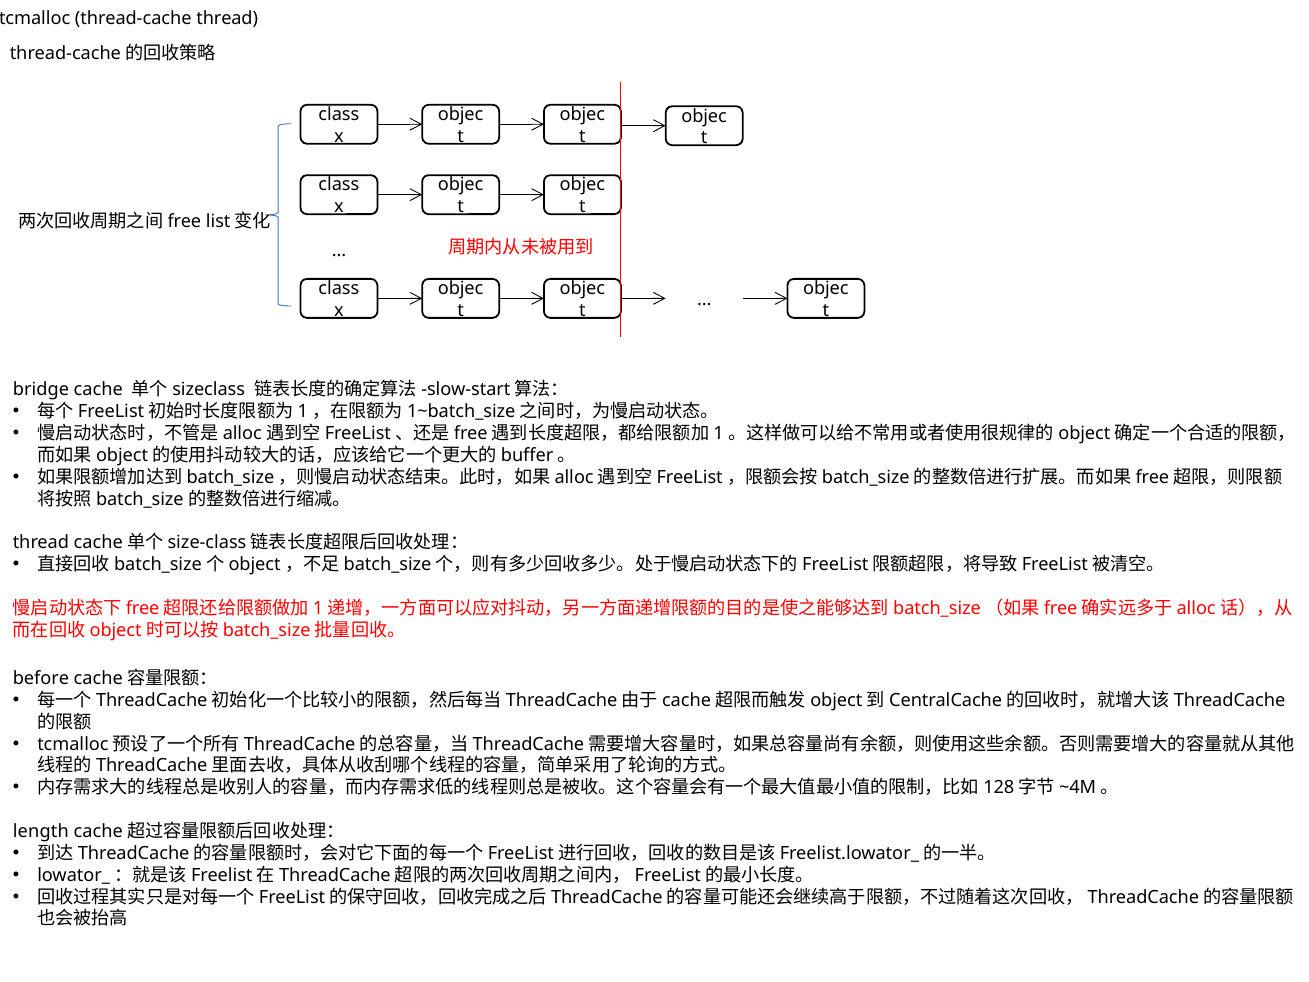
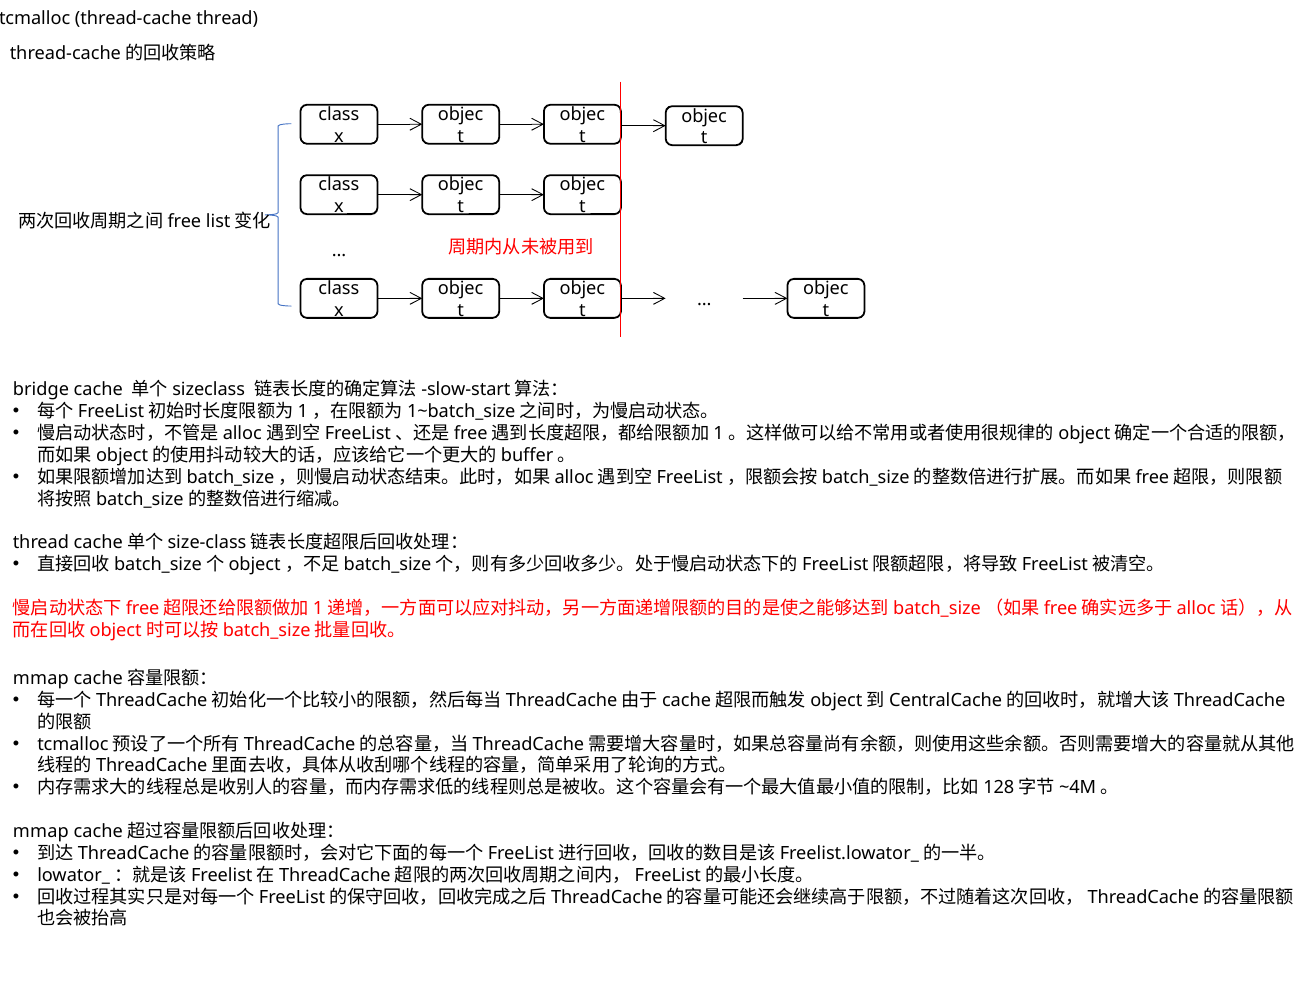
before at (41, 678): before -> mmap
length at (41, 831): length -> mmap
